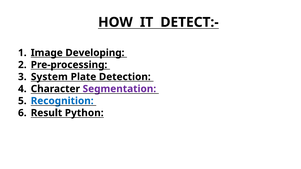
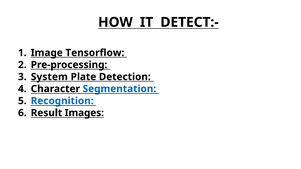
Developing: Developing -> Tensorflow
Segmentation colour: purple -> blue
Python: Python -> Images
